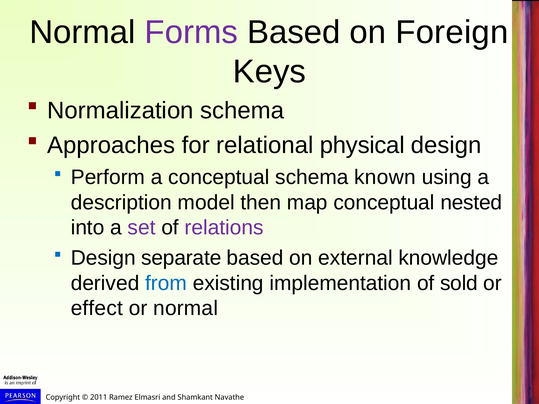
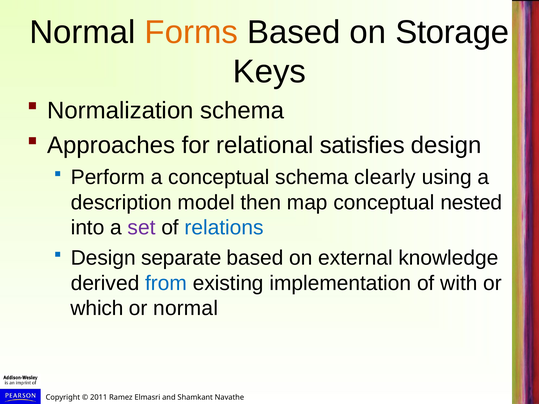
Forms colour: purple -> orange
Foreign: Foreign -> Storage
physical: physical -> satisﬁes
known: known -> clearly
relations colour: purple -> blue
sold: sold -> with
effect: effect -> which
